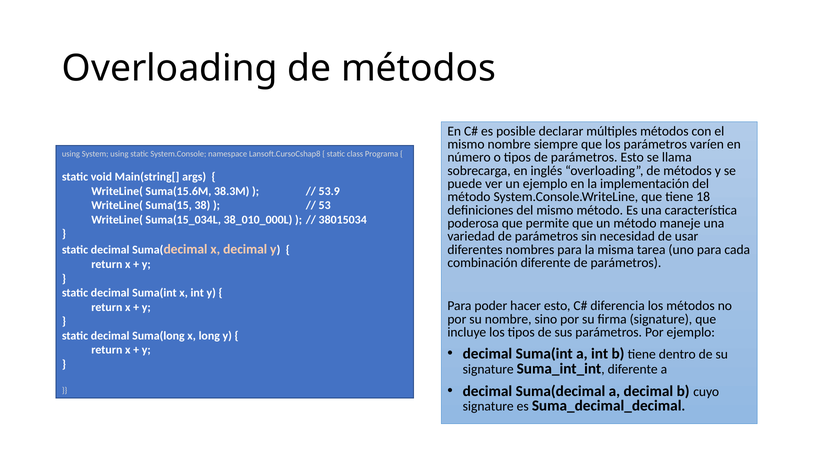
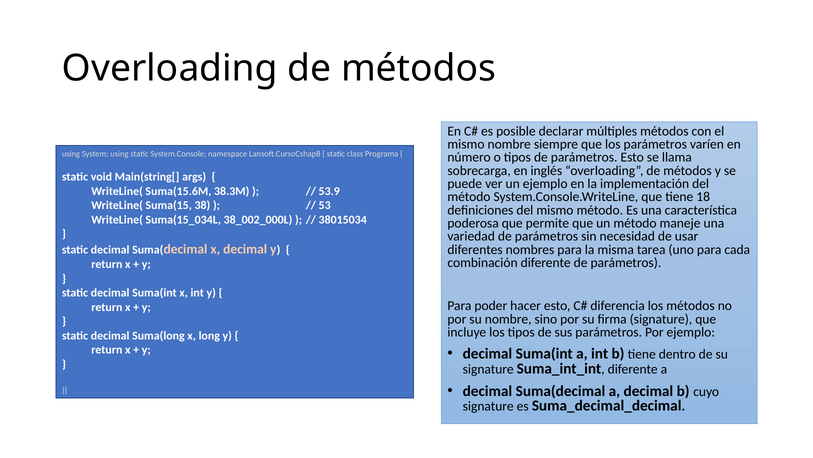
38_010_000L: 38_010_000L -> 38_002_000L
